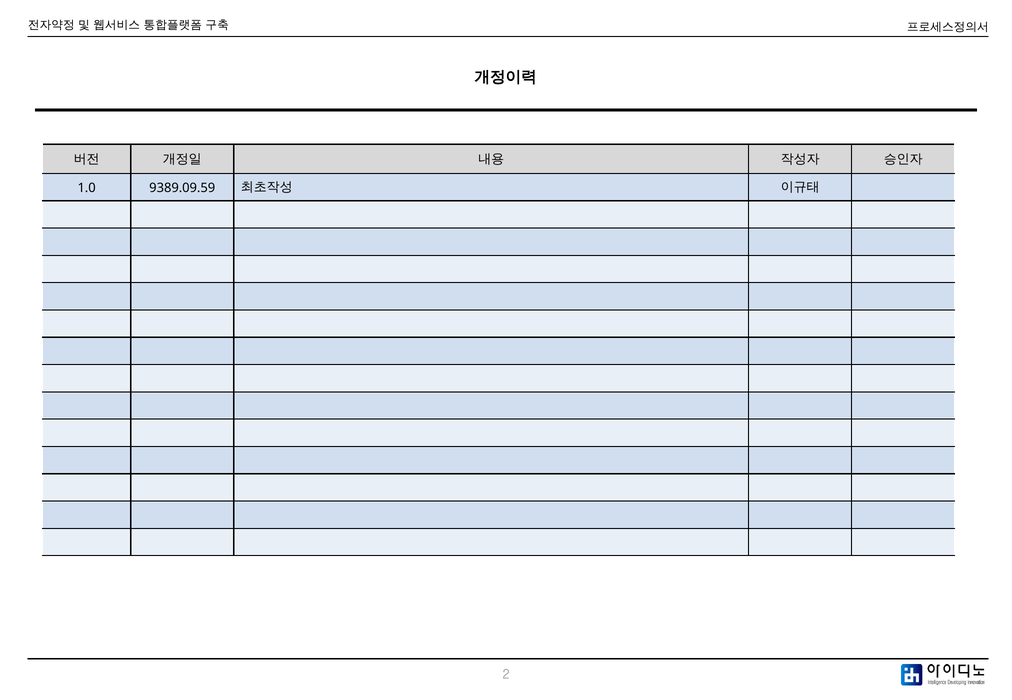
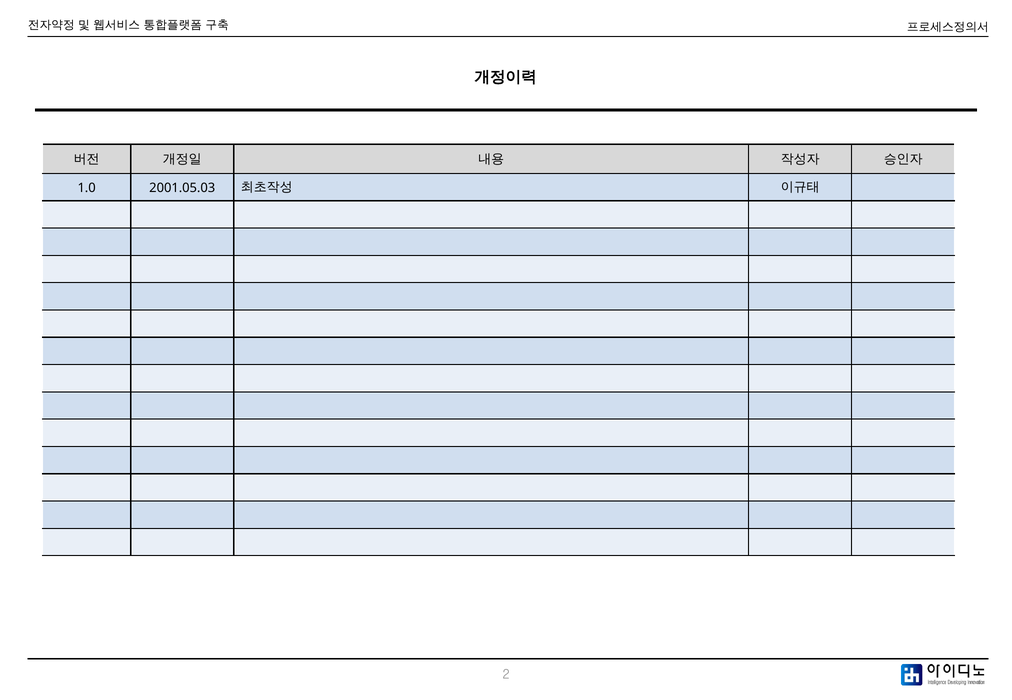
9389.09.59: 9389.09.59 -> 2001.05.03
